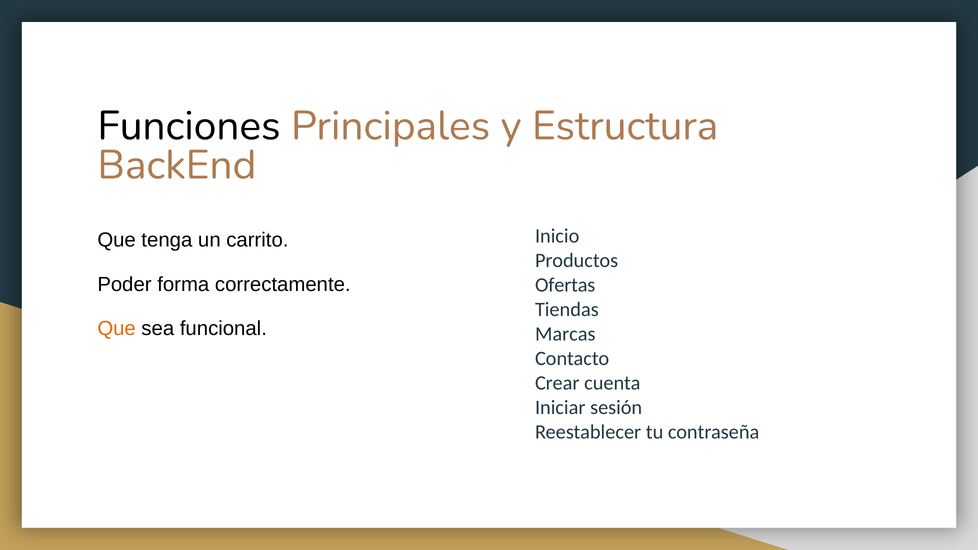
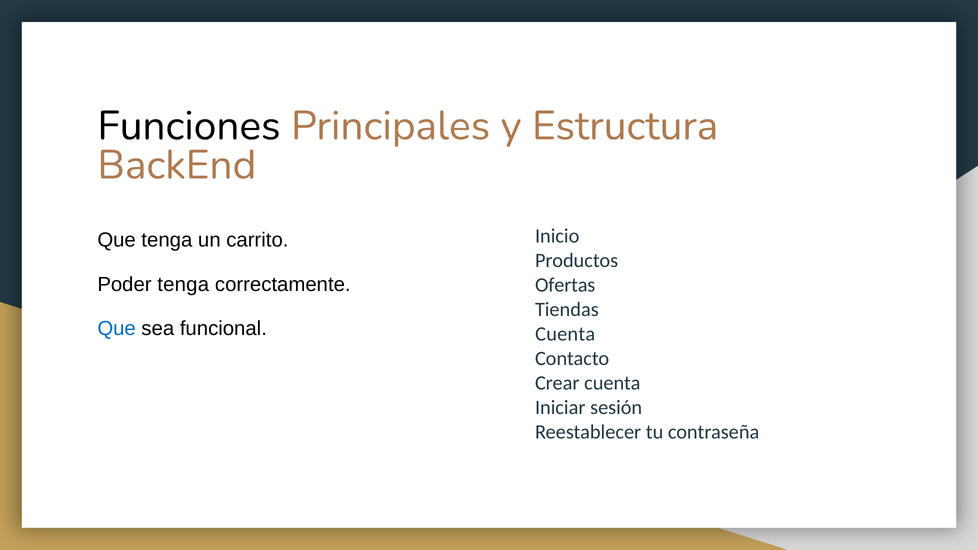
Poder forma: forma -> tenga
Que at (117, 329) colour: orange -> blue
Marcas at (565, 334): Marcas -> Cuenta
